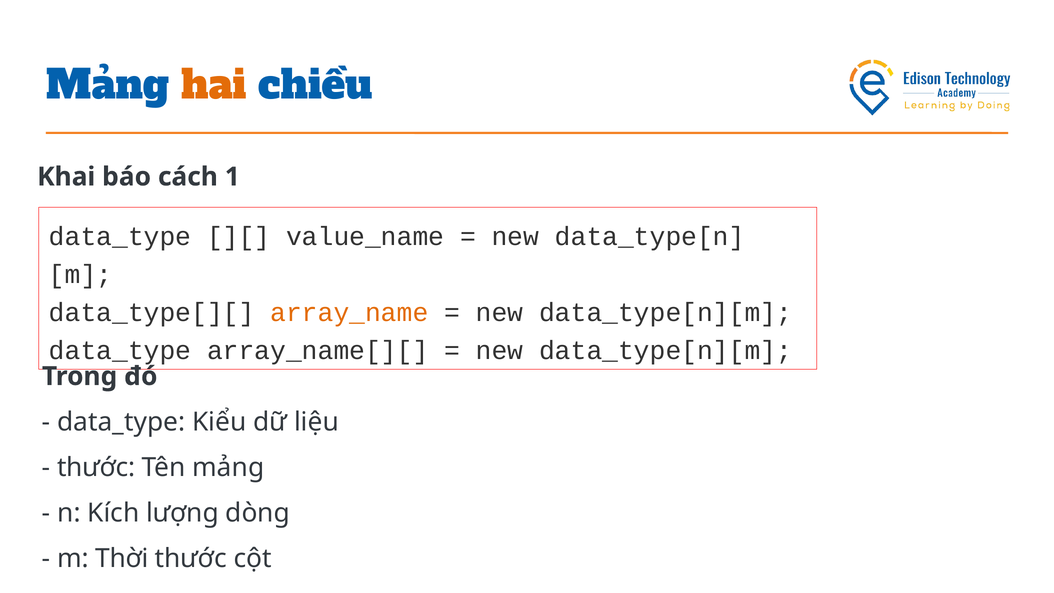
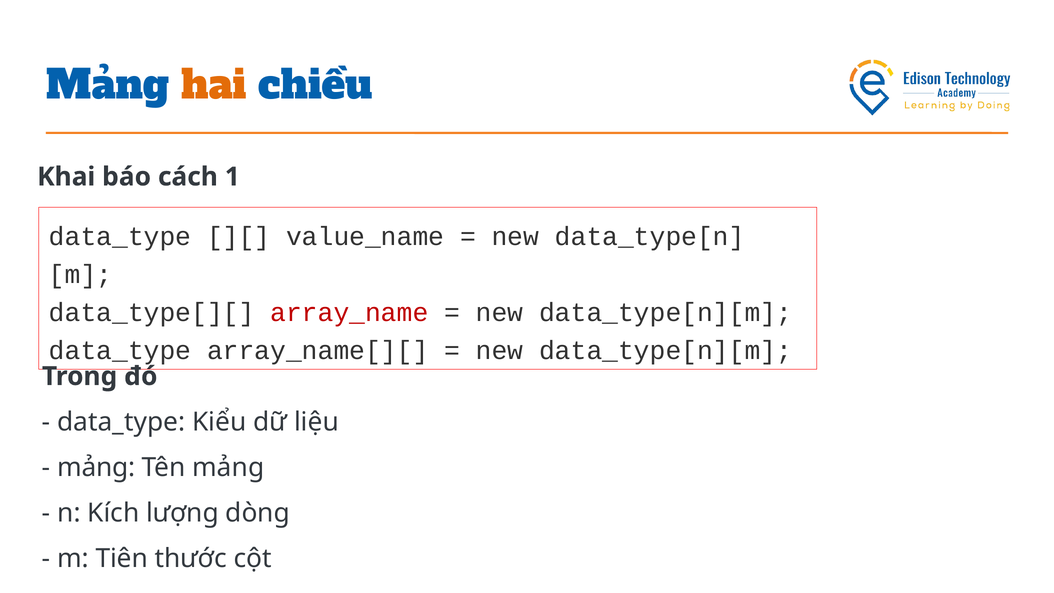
array_name colour: orange -> red
thước at (96, 467): thước -> mảng
Thời: Thời -> Tiên
